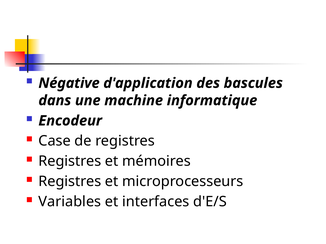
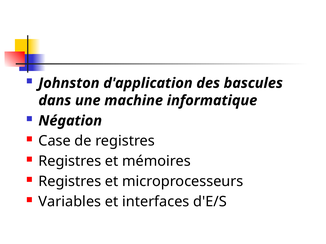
Négative: Négative -> Johnston
Encodeur: Encodeur -> Négation
